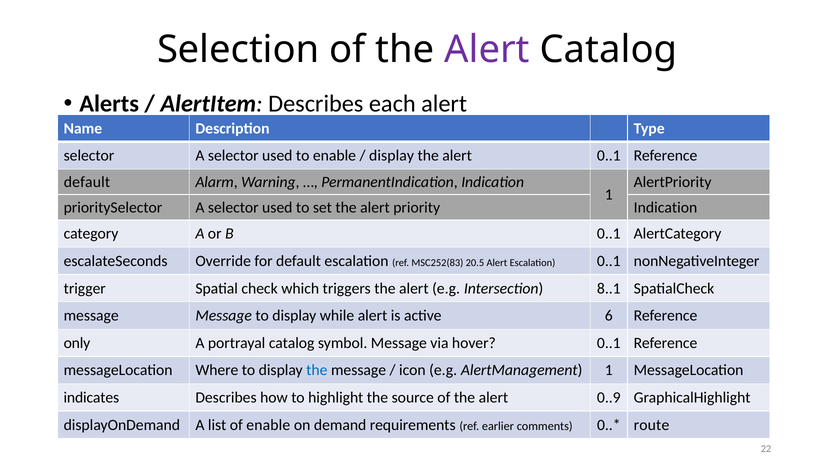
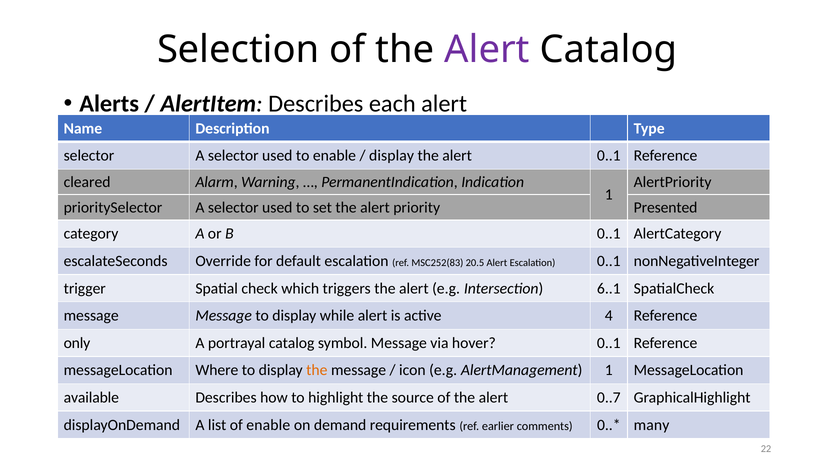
default at (87, 182): default -> cleared
Indication at (666, 207): Indication -> Presented
8..1: 8..1 -> 6..1
6: 6 -> 4
the at (317, 370) colour: blue -> orange
indicates at (91, 397): indicates -> available
0..9: 0..9 -> 0..7
route at (652, 425): route -> many
